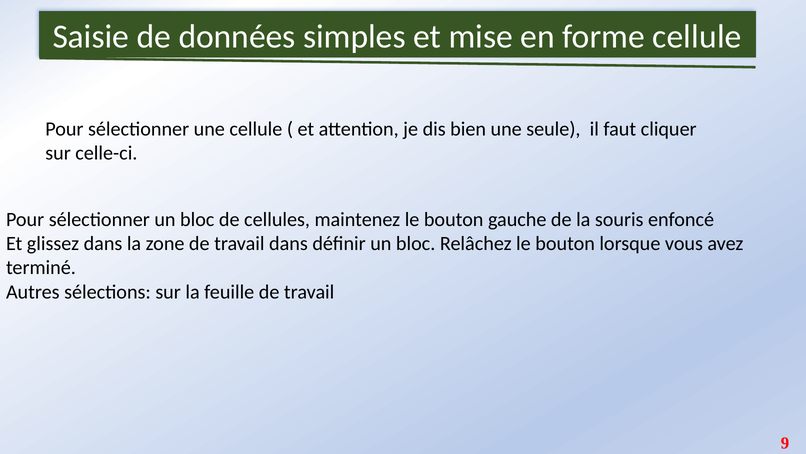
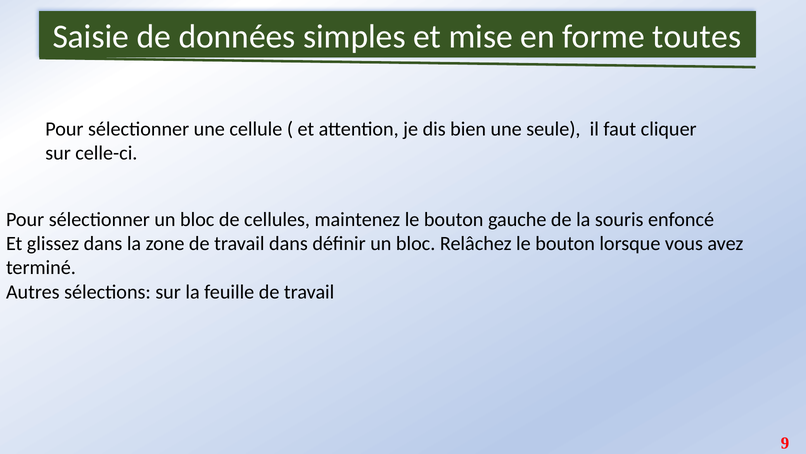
forme cellule: cellule -> toutes
